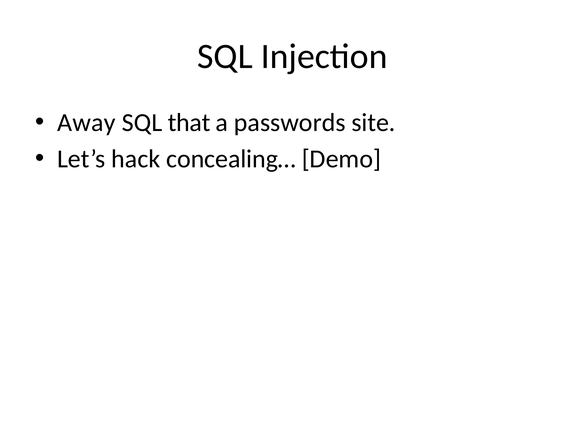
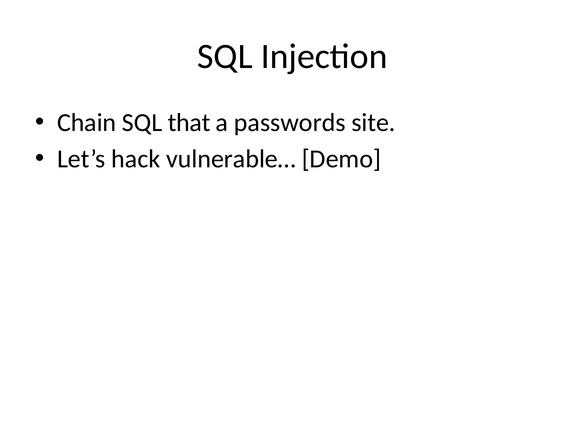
Away: Away -> Chain
concealing…: concealing… -> vulnerable…
